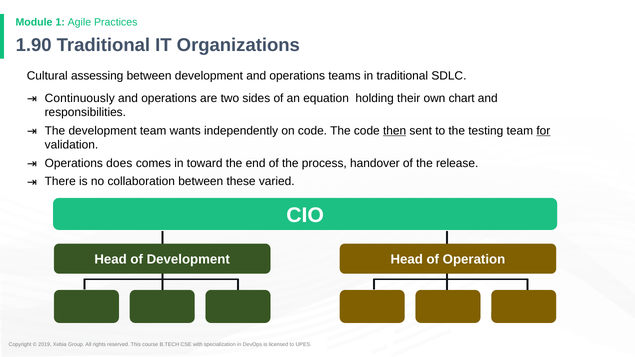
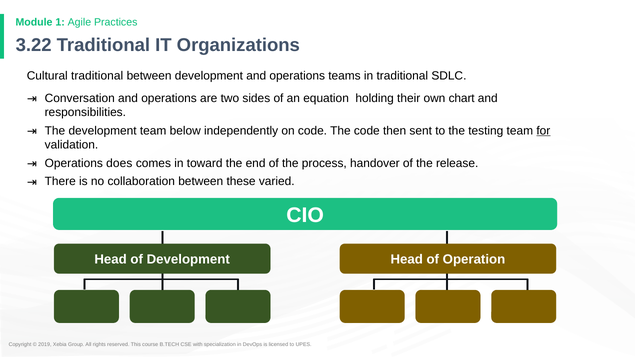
1.90: 1.90 -> 3.22
Cultural assessing: assessing -> traditional
Continuously: Continuously -> Conversation
wants: wants -> below
then underline: present -> none
